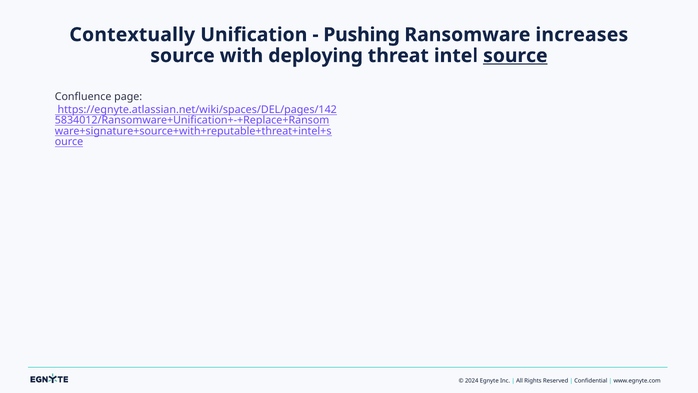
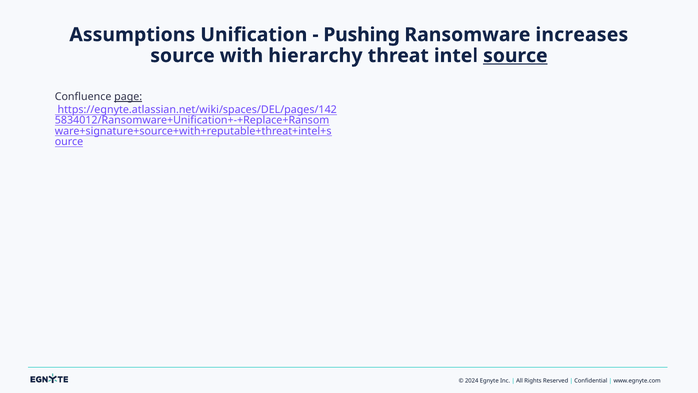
Contextually: Contextually -> Assumptions
deploying: deploying -> hierarchy
page underline: none -> present
